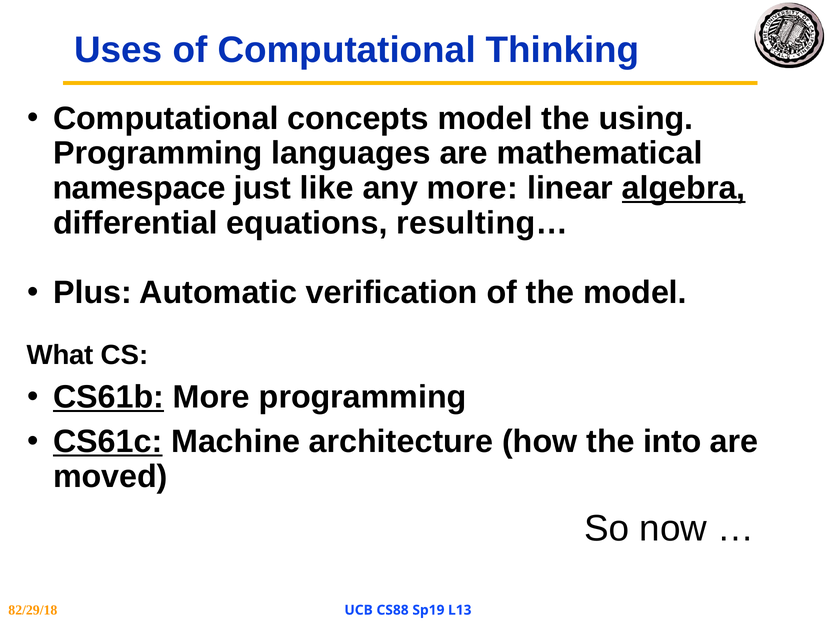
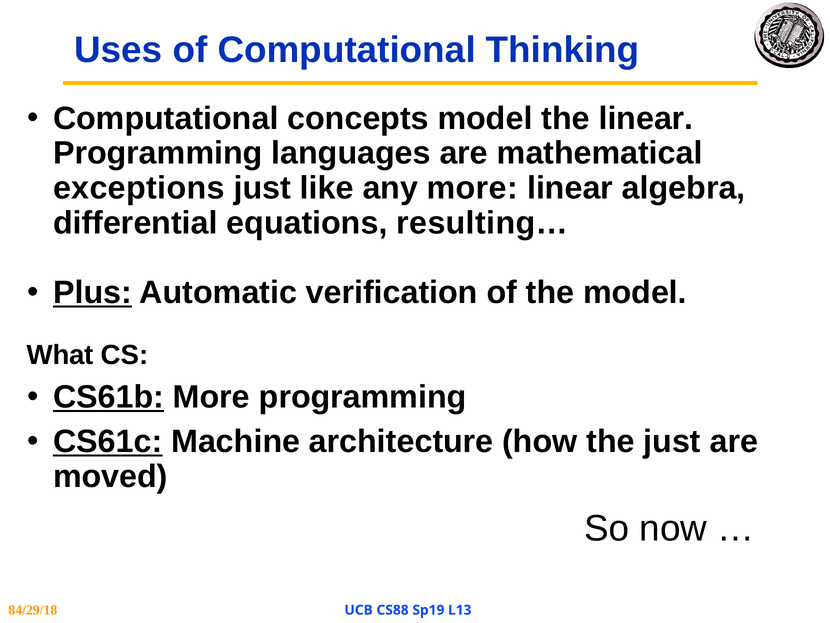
the using: using -> linear
namespace: namespace -> exceptions
algebra underline: present -> none
Plus underline: none -> present
the into: into -> just
82/29/18: 82/29/18 -> 84/29/18
